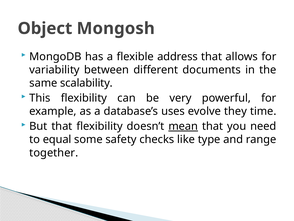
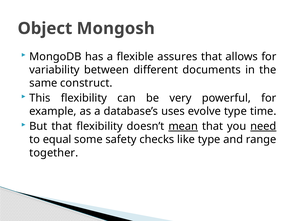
address: address -> assures
scalability: scalability -> construct
evolve they: they -> type
need underline: none -> present
